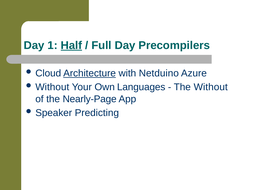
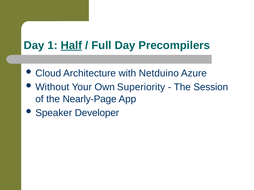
Architecture underline: present -> none
Languages: Languages -> Superiority
The Without: Without -> Session
Predicting: Predicting -> Developer
